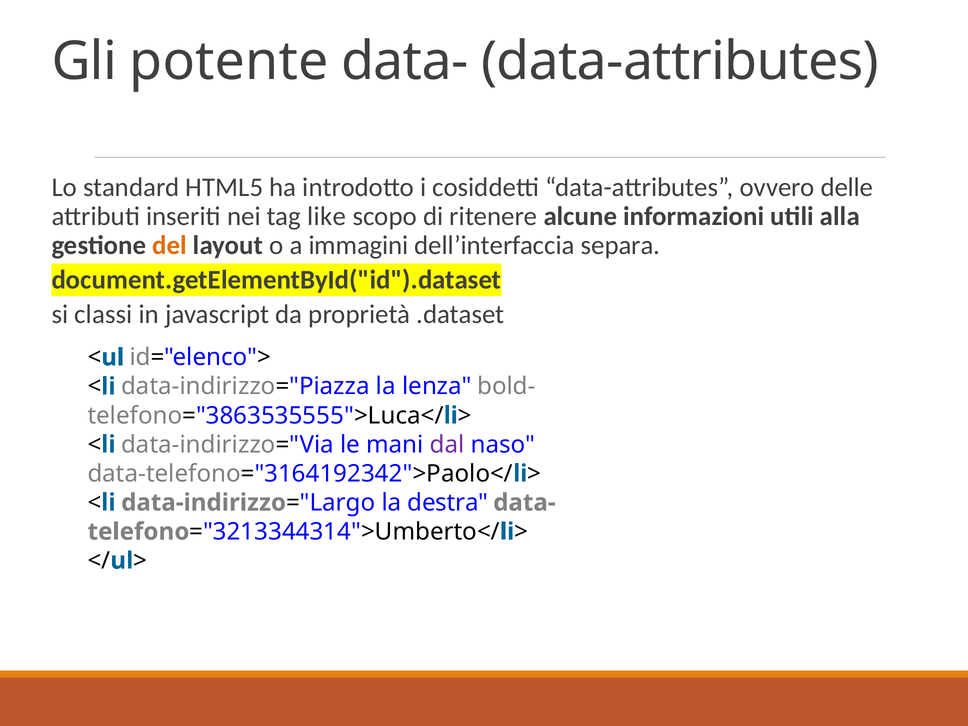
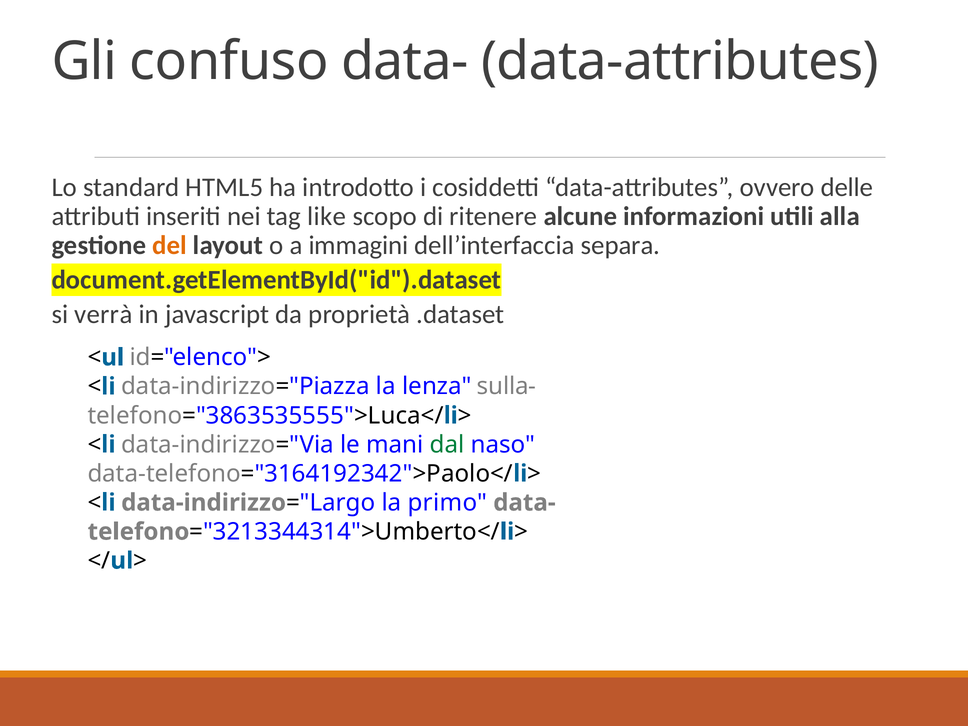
potente: potente -> confuso
classi: classi -> verrà
bold-: bold- -> sulla-
dal colour: purple -> green
destra: destra -> primo
